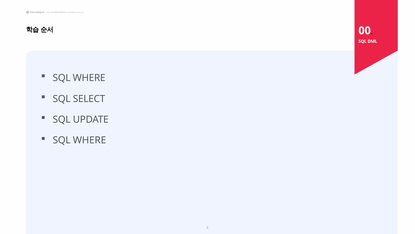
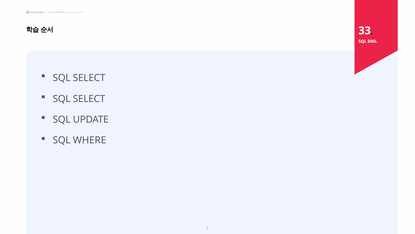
00: 00 -> 33
WHERE at (89, 78): WHERE -> SELECT
